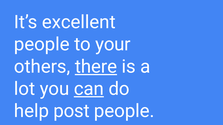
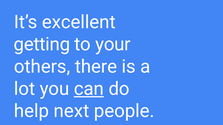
people at (42, 45): people -> getting
there underline: present -> none
post: post -> next
